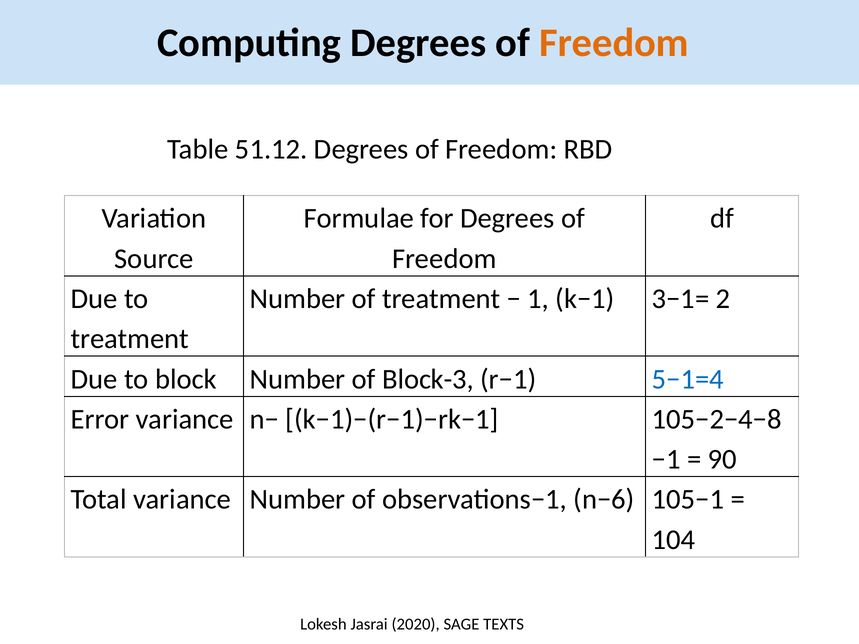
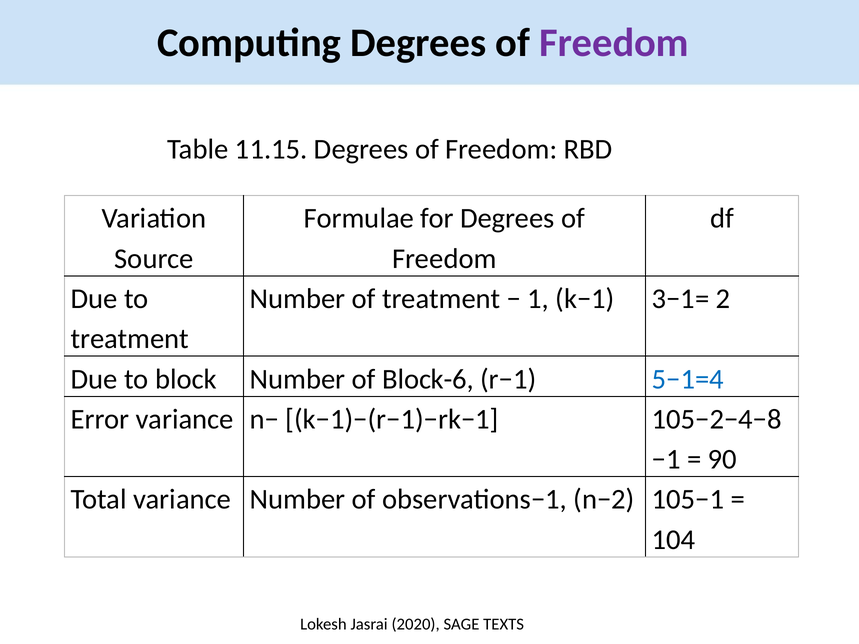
Freedom at (614, 43) colour: orange -> purple
51.12: 51.12 -> 11.15
Block-3: Block-3 -> Block-6
n−6: n−6 -> n−2
